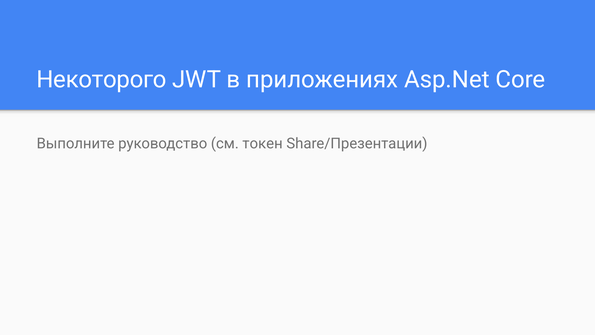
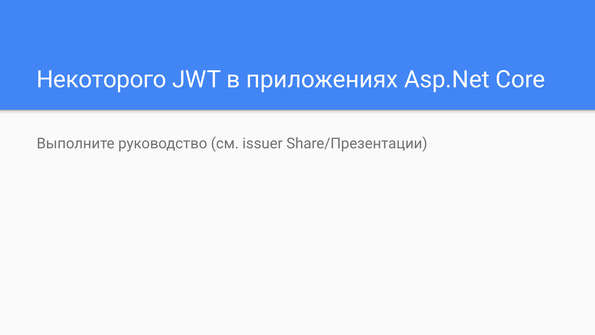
токен: токен -> issuer
